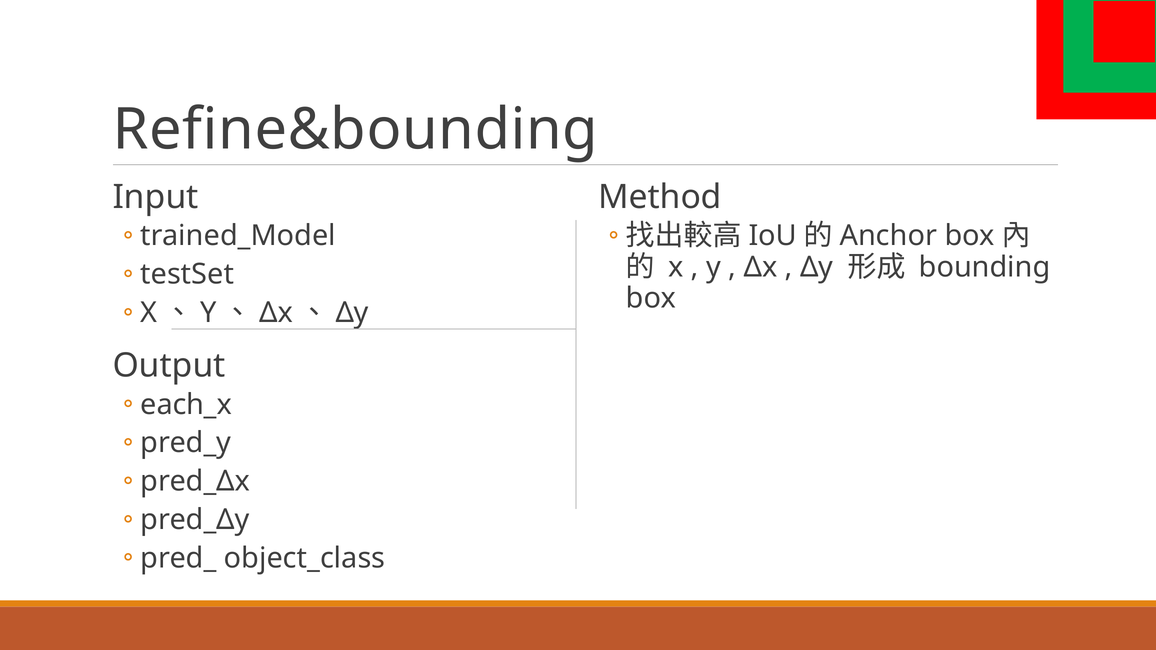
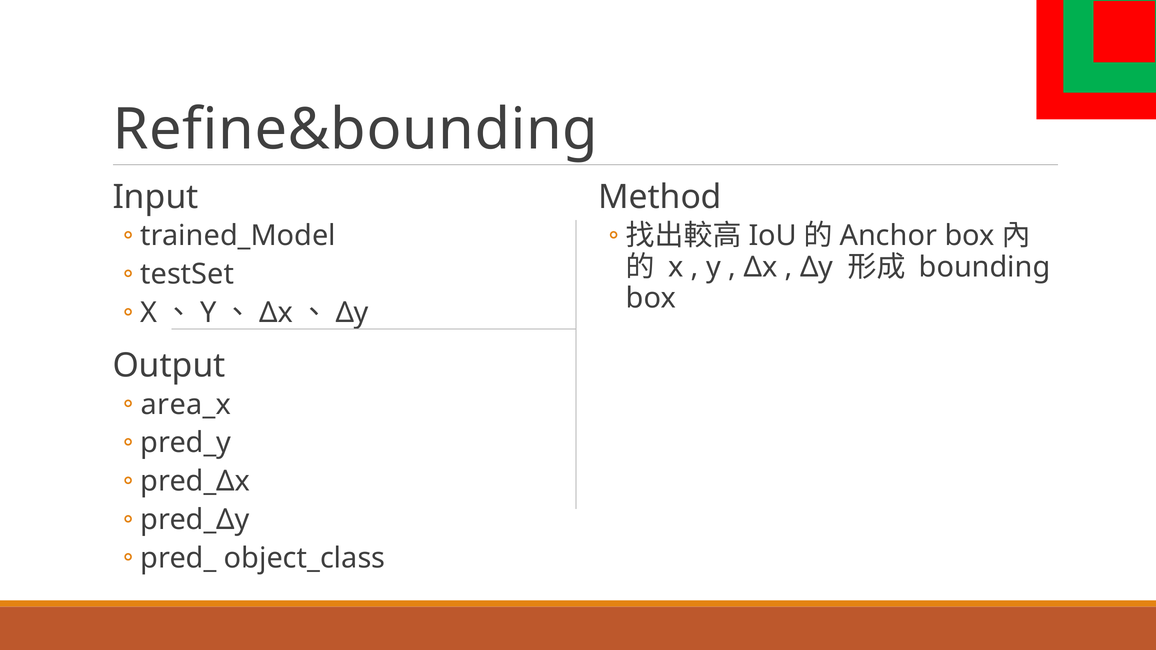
each_x: each_x -> area_x
